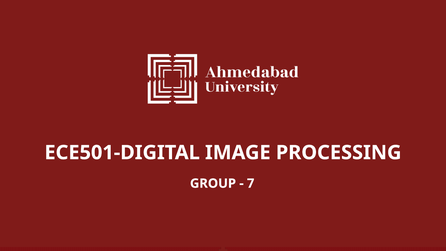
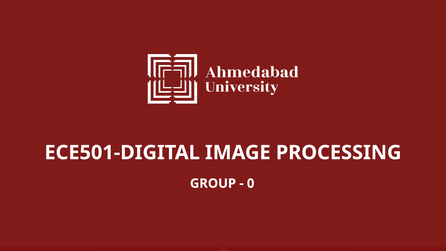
7: 7 -> 0
